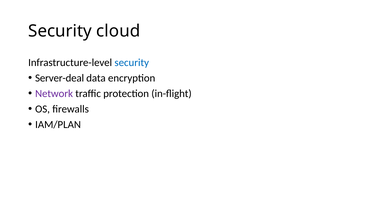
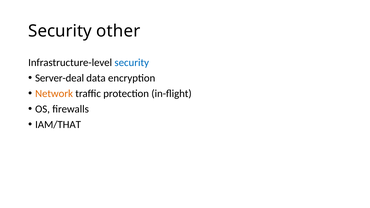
cloud: cloud -> other
Network colour: purple -> orange
IAM/PLAN: IAM/PLAN -> IAM/THAT
